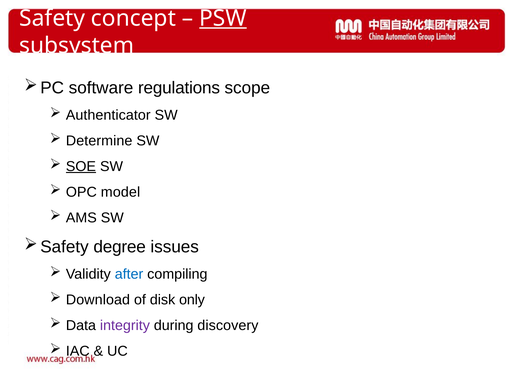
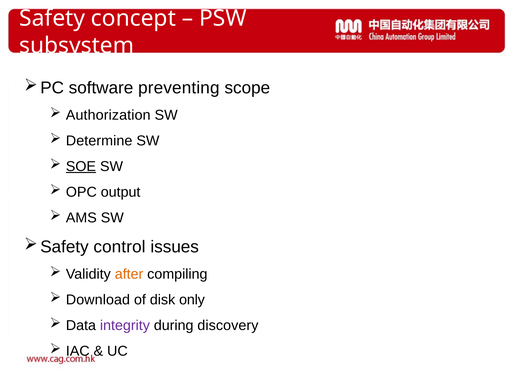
PSW underline: present -> none
regulations: regulations -> preventing
Authenticator: Authenticator -> Authorization
model: model -> output
degree: degree -> control
after colour: blue -> orange
